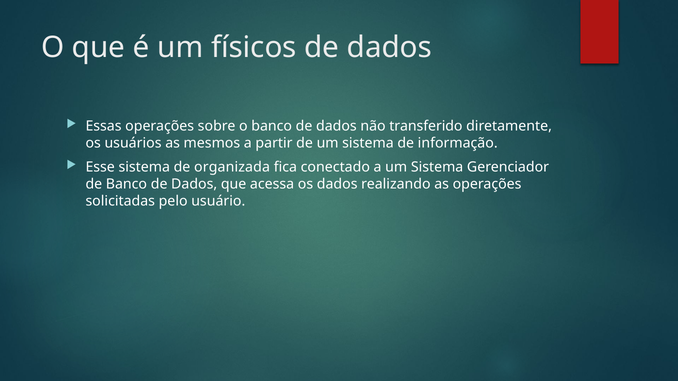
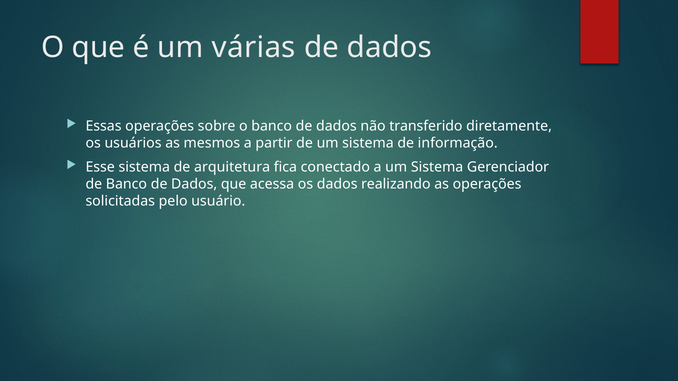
físicos: físicos -> várias
organizada: organizada -> arquitetura
